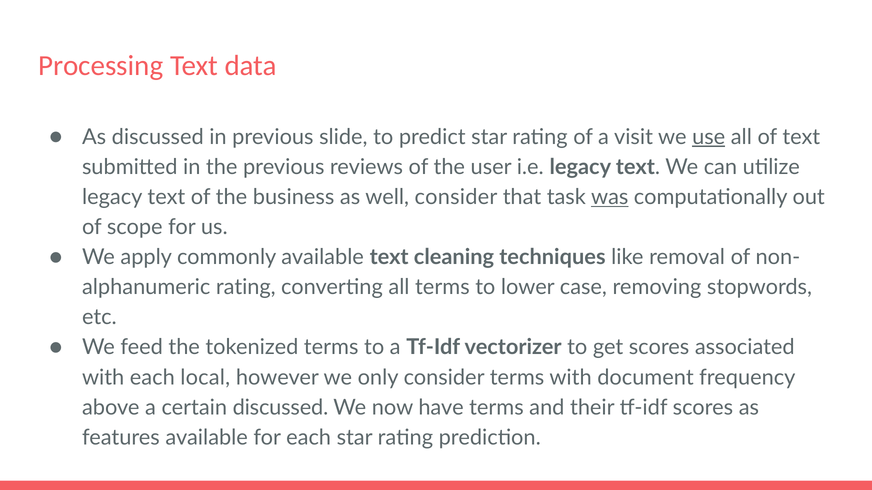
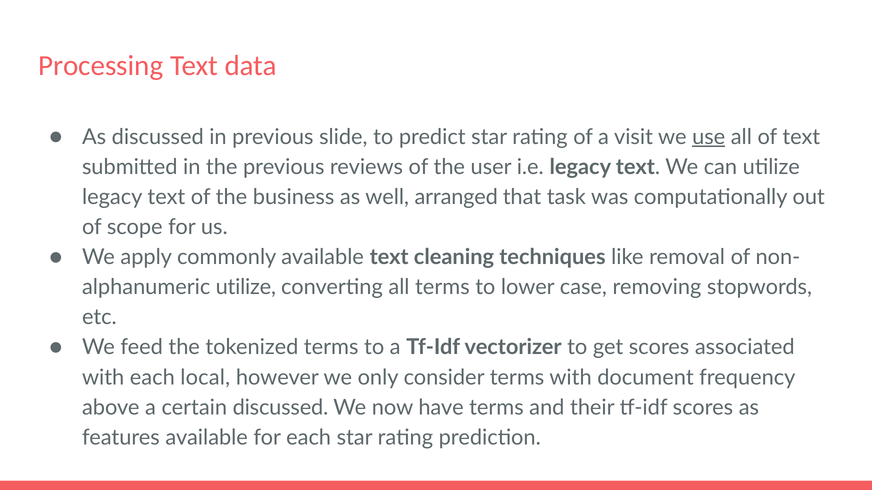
well consider: consider -> arranged
was underline: present -> none
rating at (246, 288): rating -> utilize
